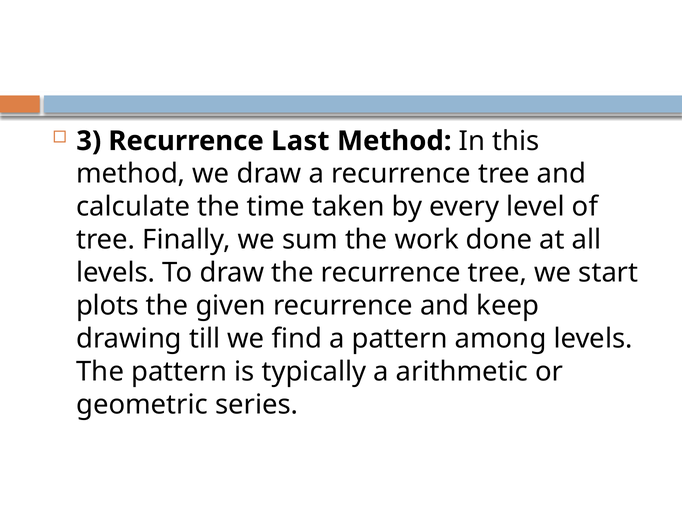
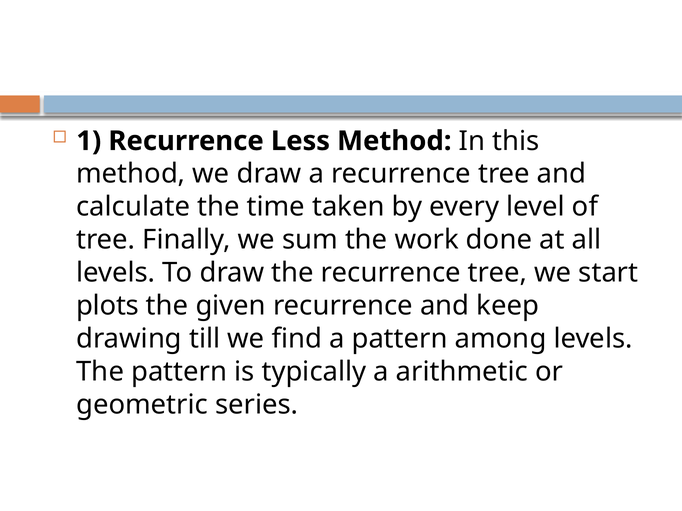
3: 3 -> 1
Last: Last -> Less
